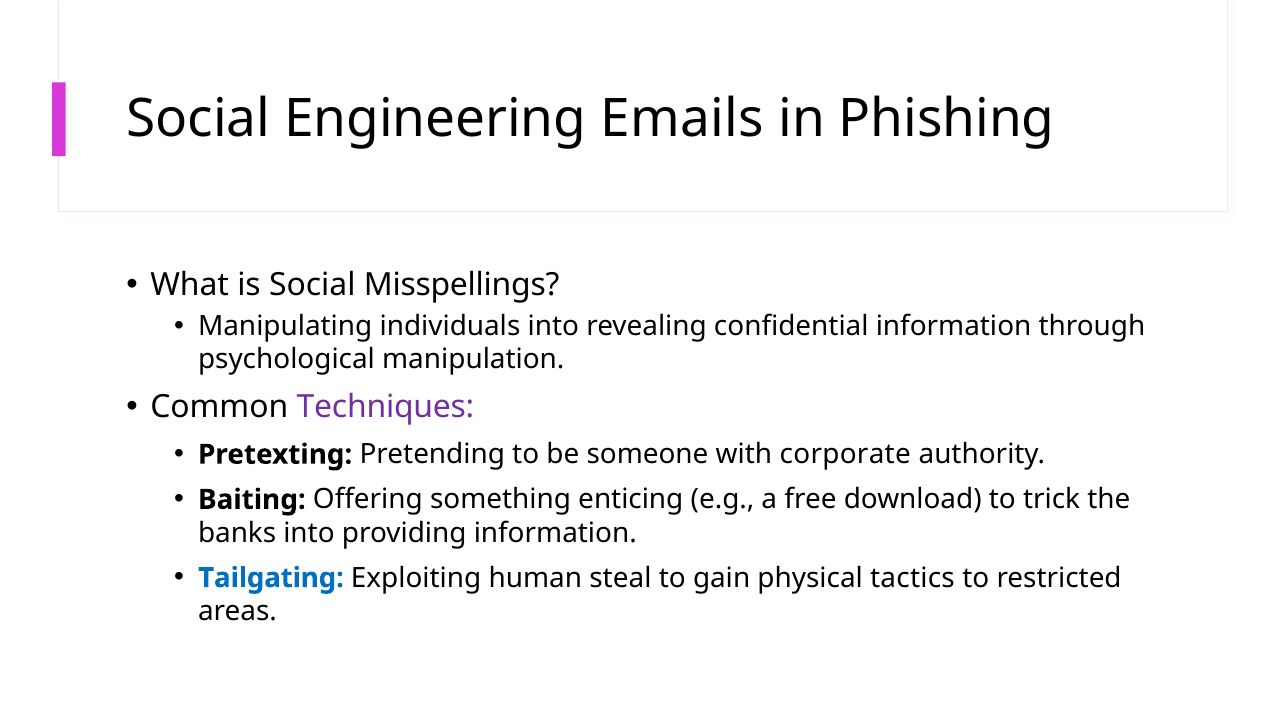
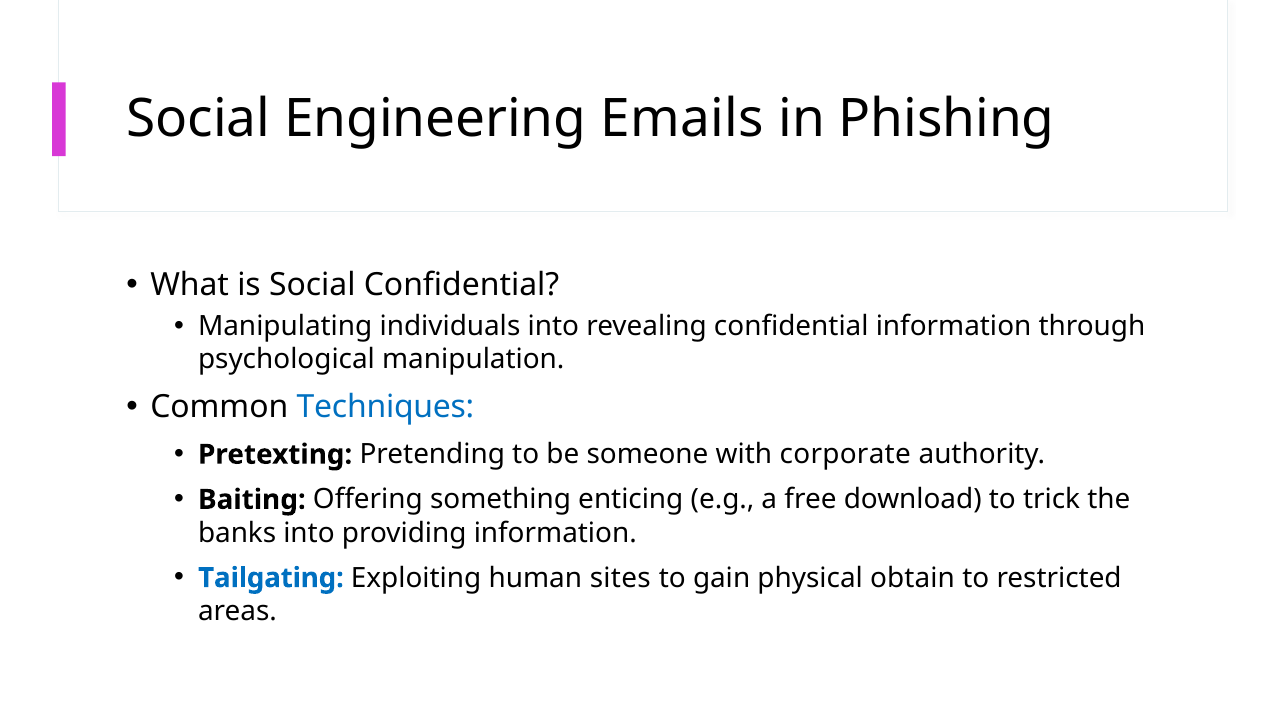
Social Misspellings: Misspellings -> Confidential
Techniques colour: purple -> blue
steal: steal -> sites
tactics: tactics -> obtain
